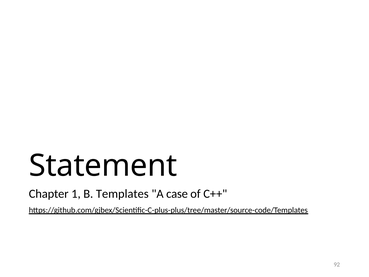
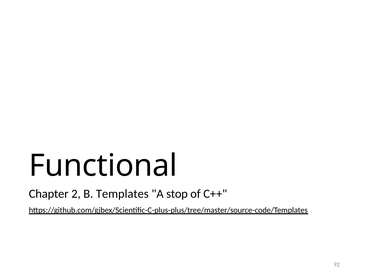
Statement: Statement -> Functional
1: 1 -> 2
case: case -> stop
